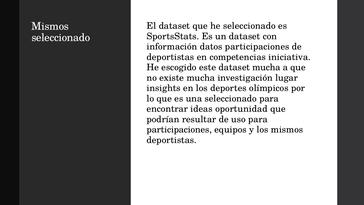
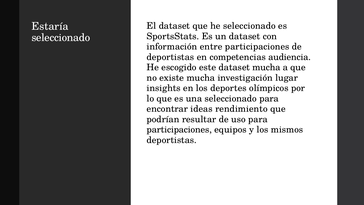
Mismos at (50, 26): Mismos -> Estaría
datos: datos -> entre
iniciativa: iniciativa -> audiencia
oportunidad: oportunidad -> rendimiento
